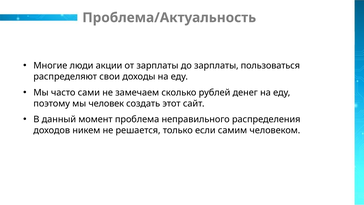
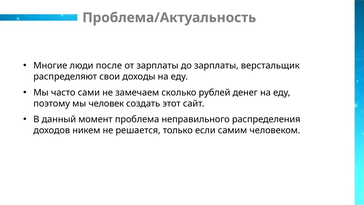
акции: акции -> после
пользоваться: пользоваться -> верстальщик
